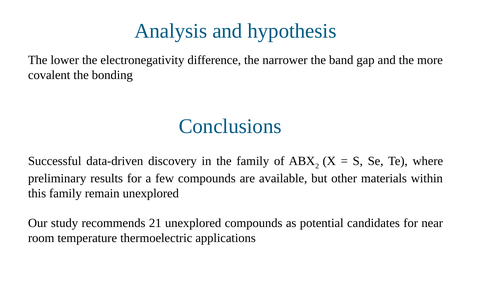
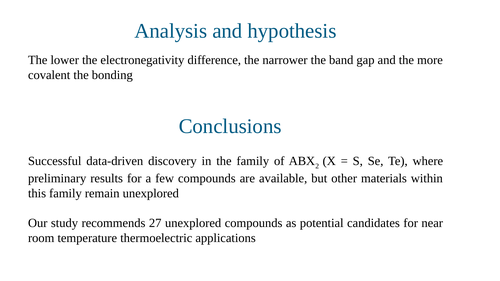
21: 21 -> 27
